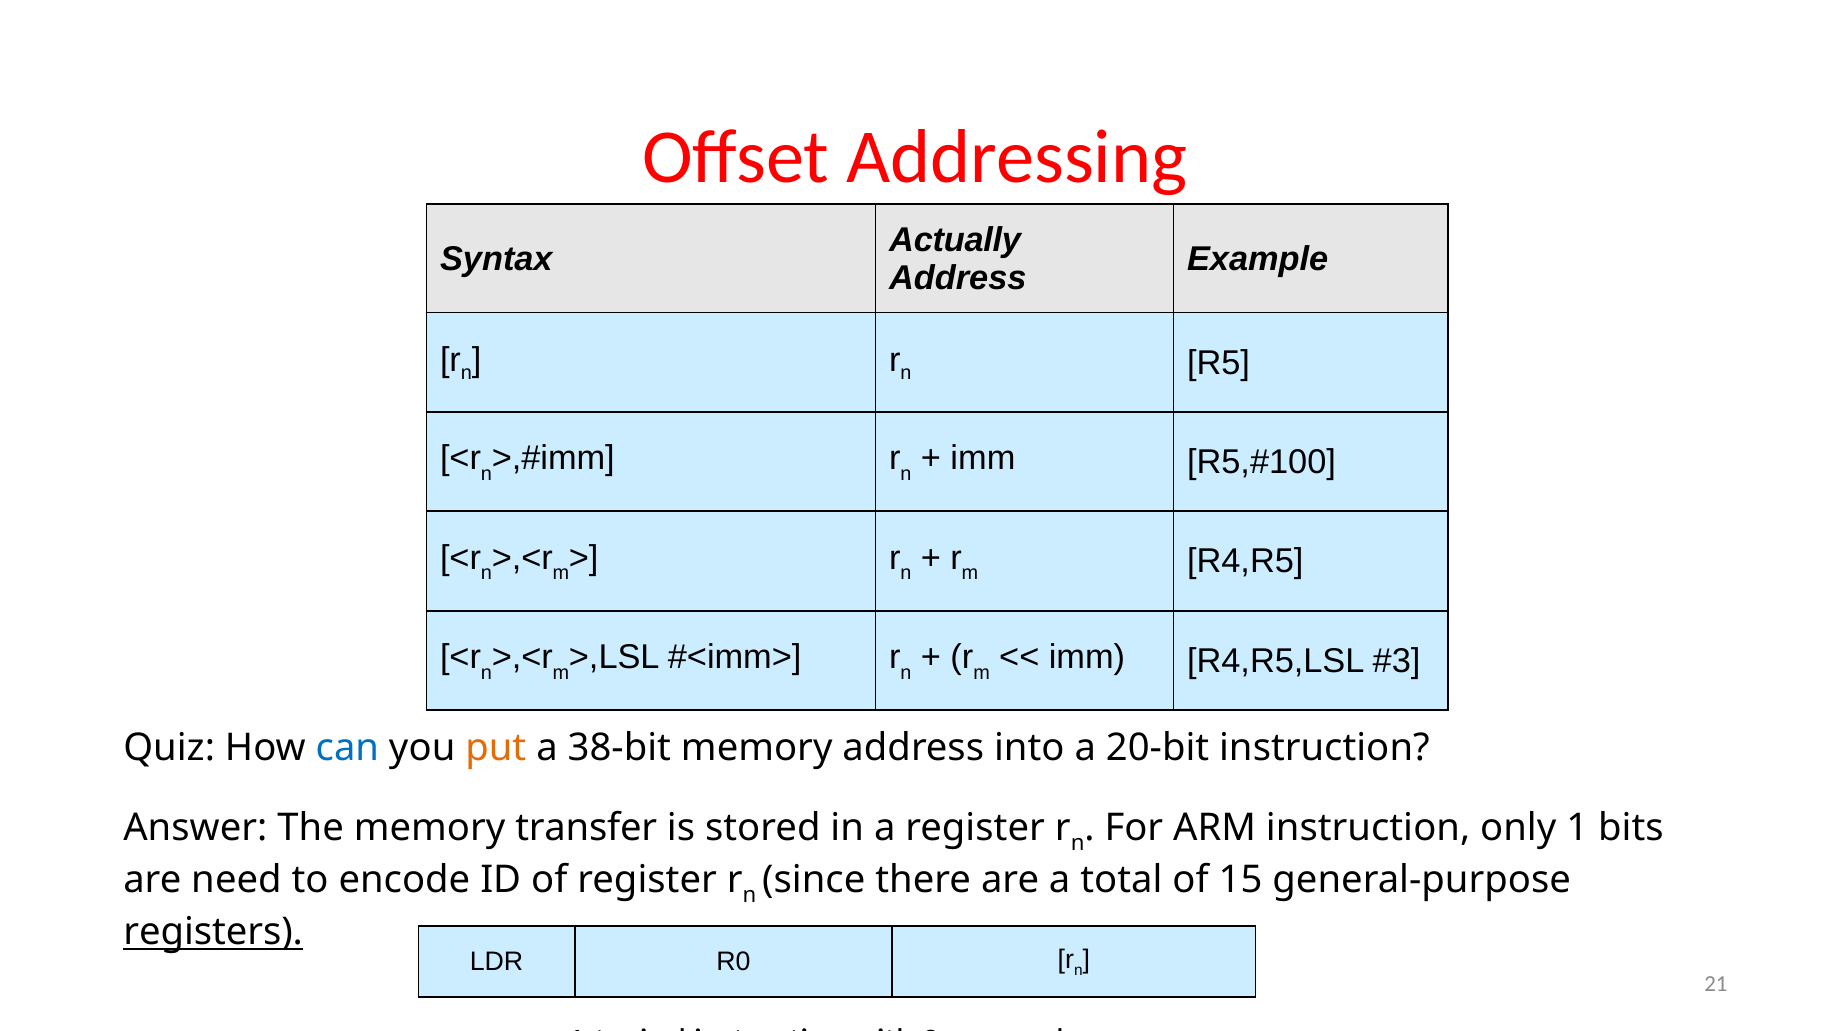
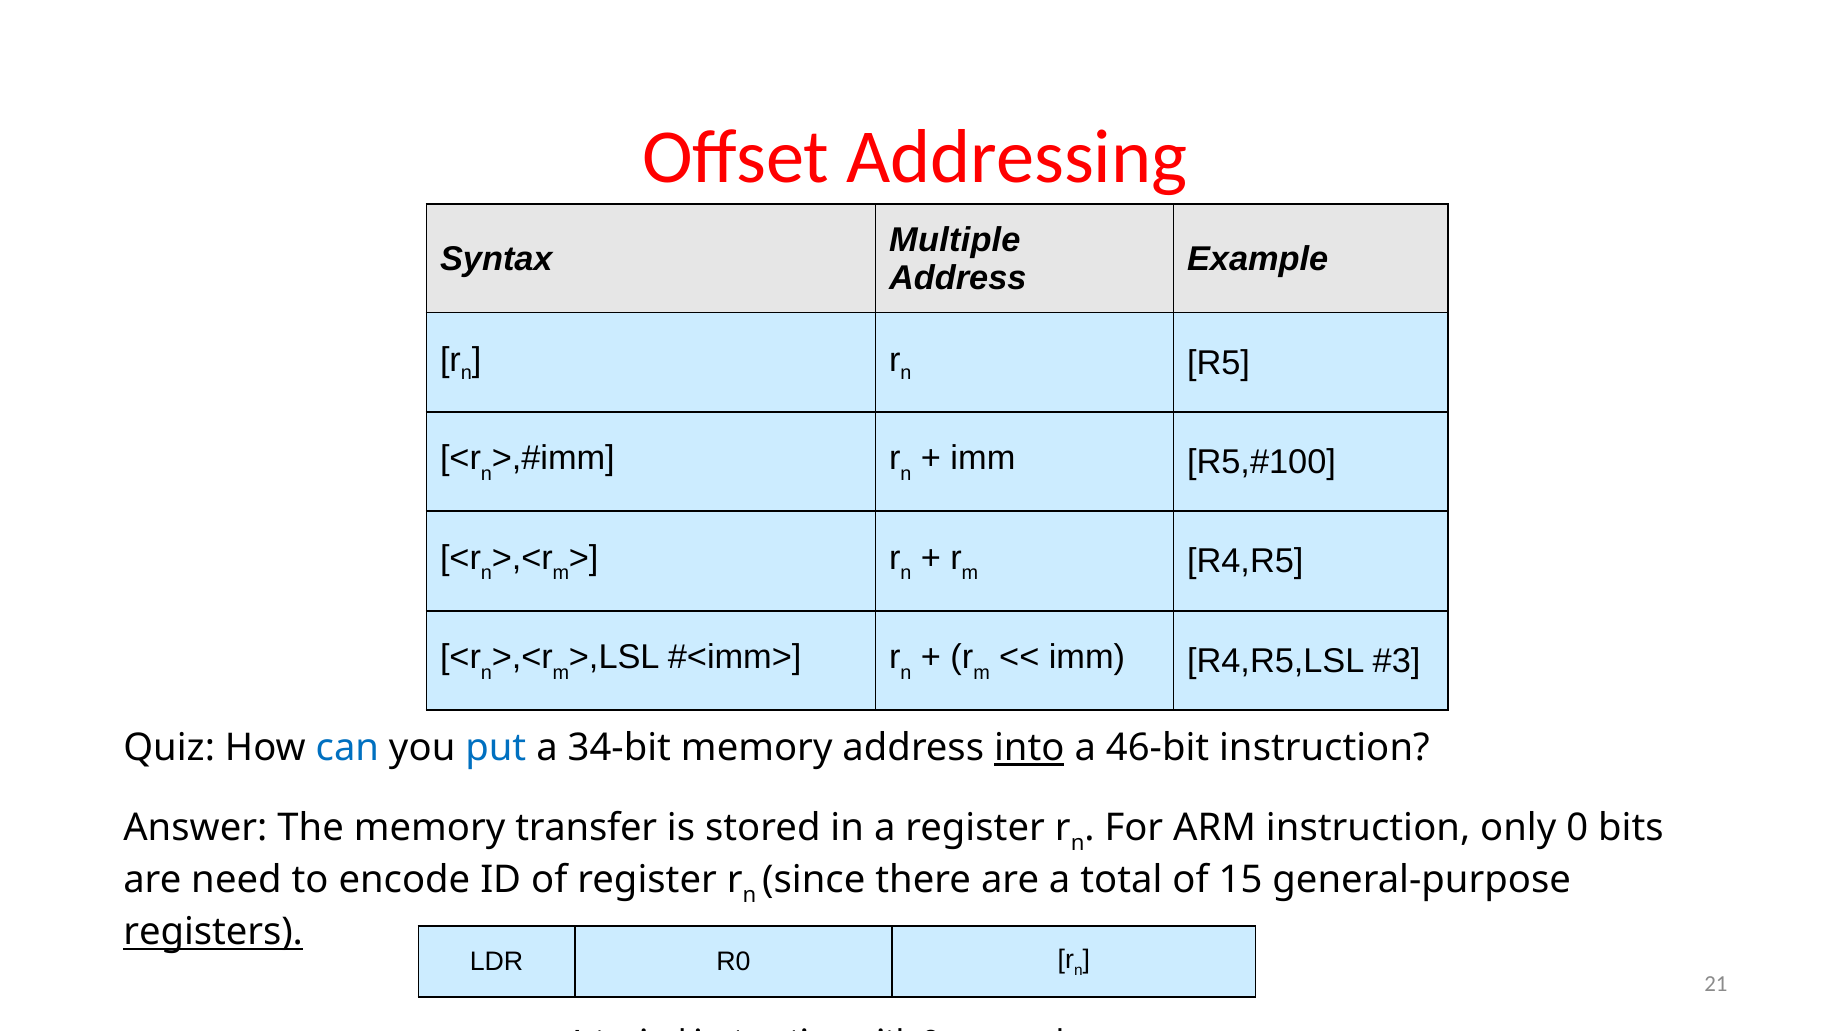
Actually: Actually -> Multiple
put colour: orange -> blue
38-bit: 38-bit -> 34-bit
into underline: none -> present
20-bit: 20-bit -> 46-bit
1: 1 -> 0
